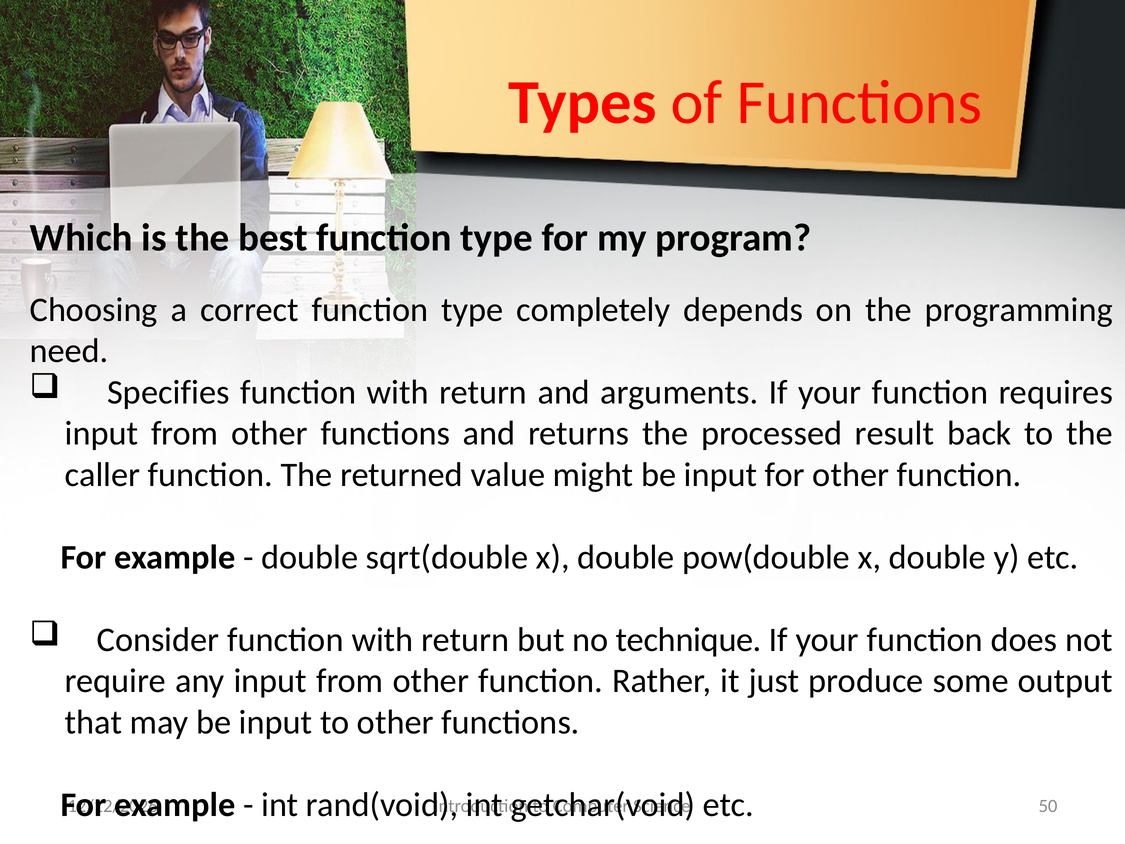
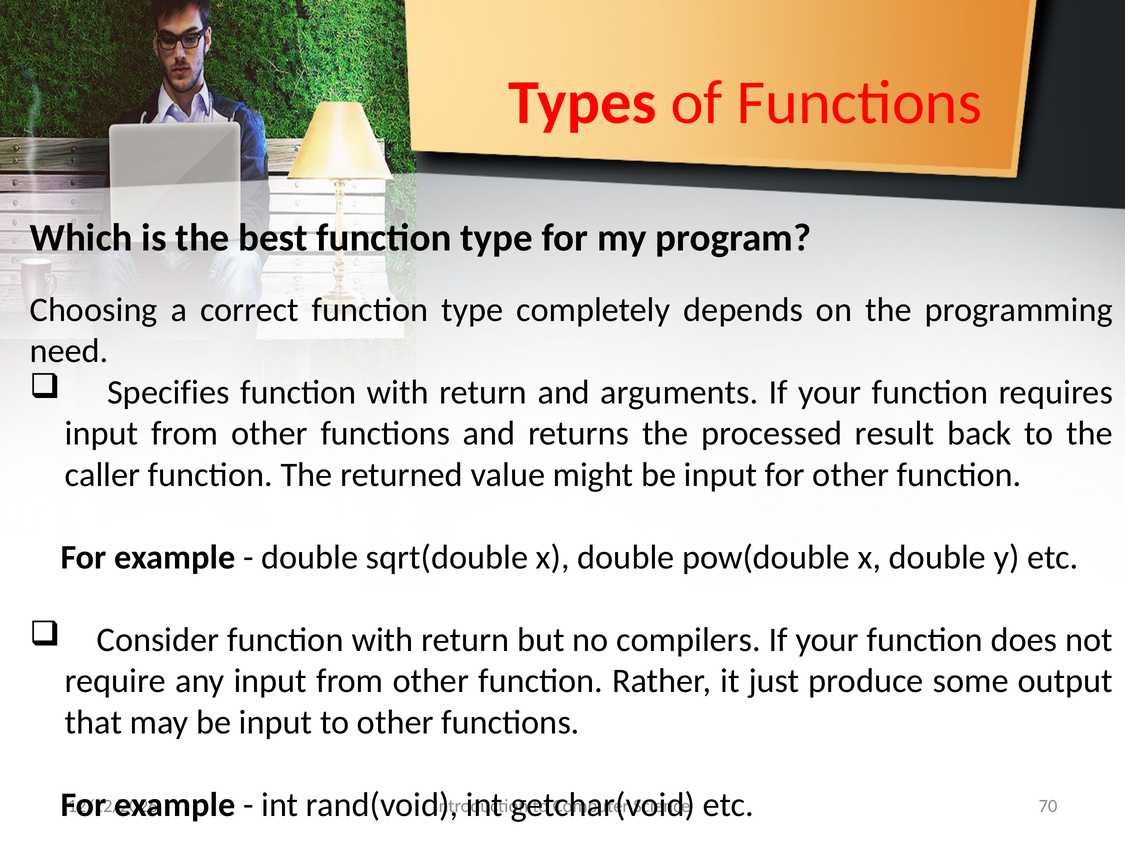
technique: technique -> compilers
50: 50 -> 70
